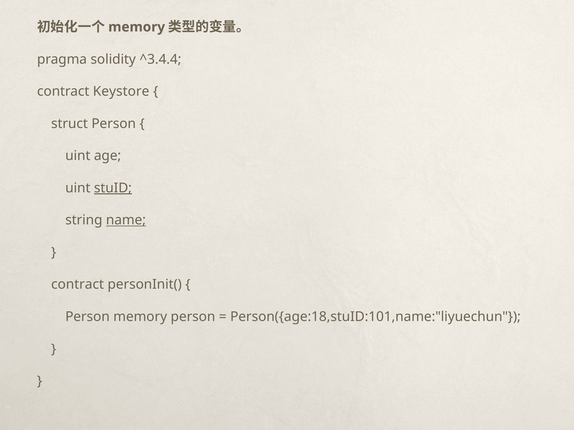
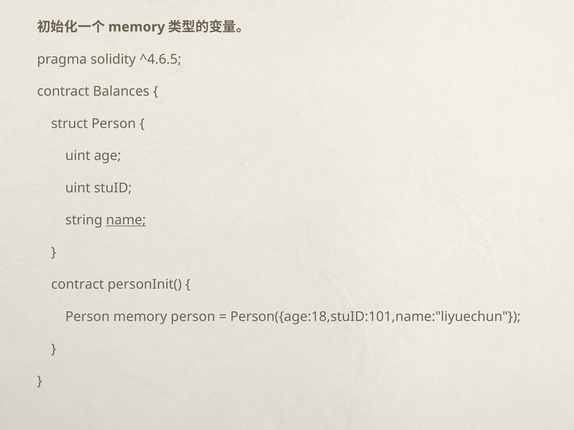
^3.4.4: ^3.4.4 -> ^4.6.5
Keystore: Keystore -> Balances
stuID underline: present -> none
